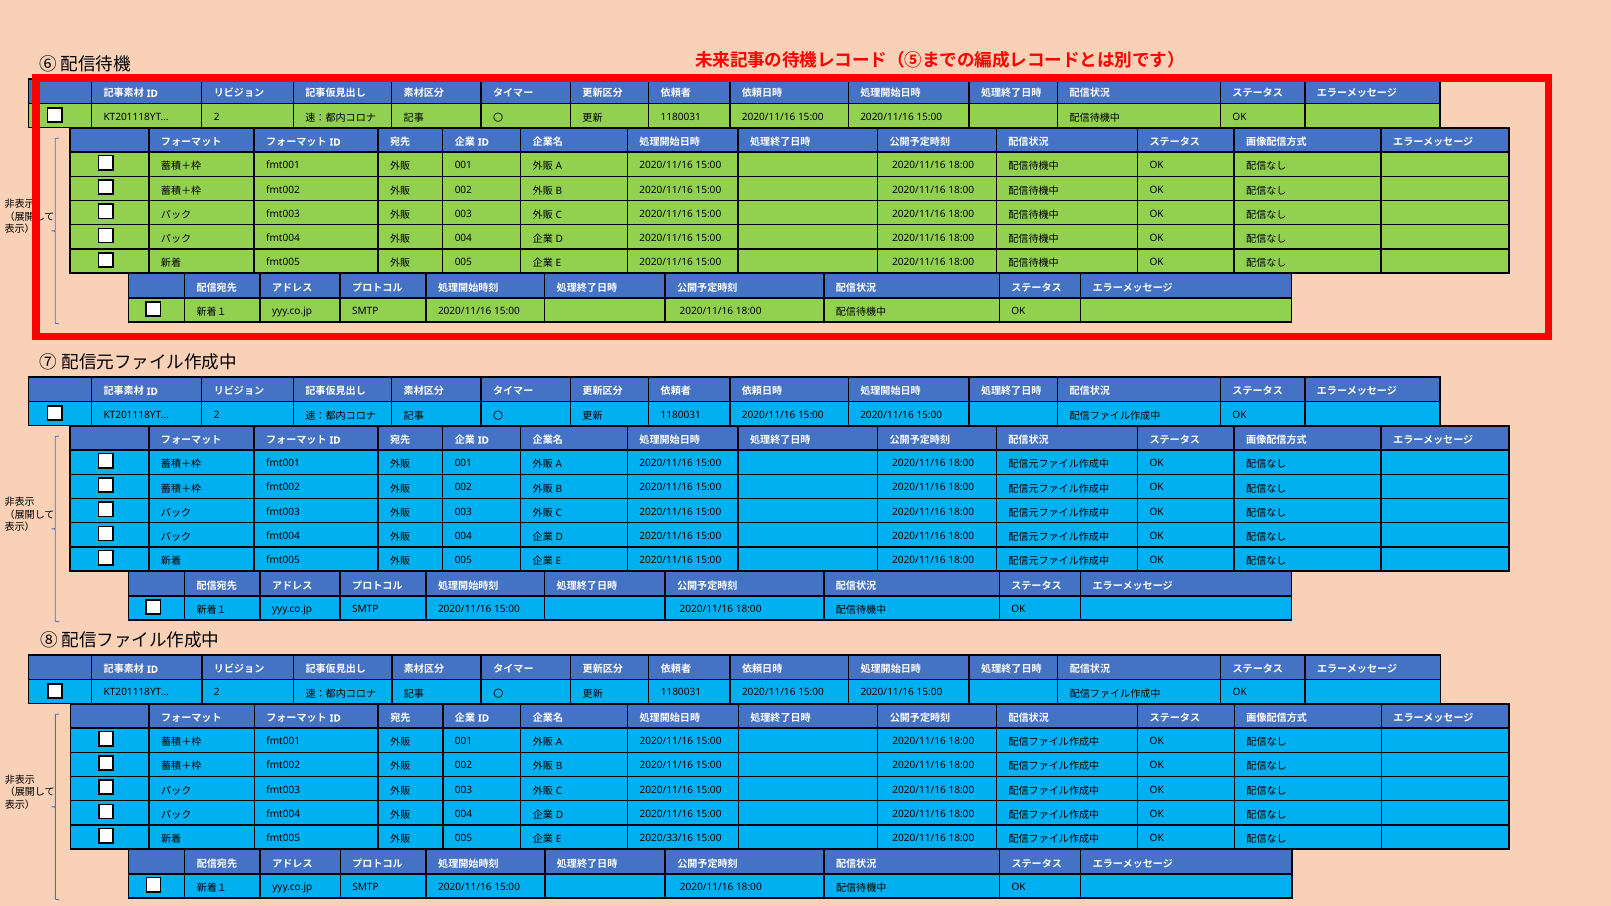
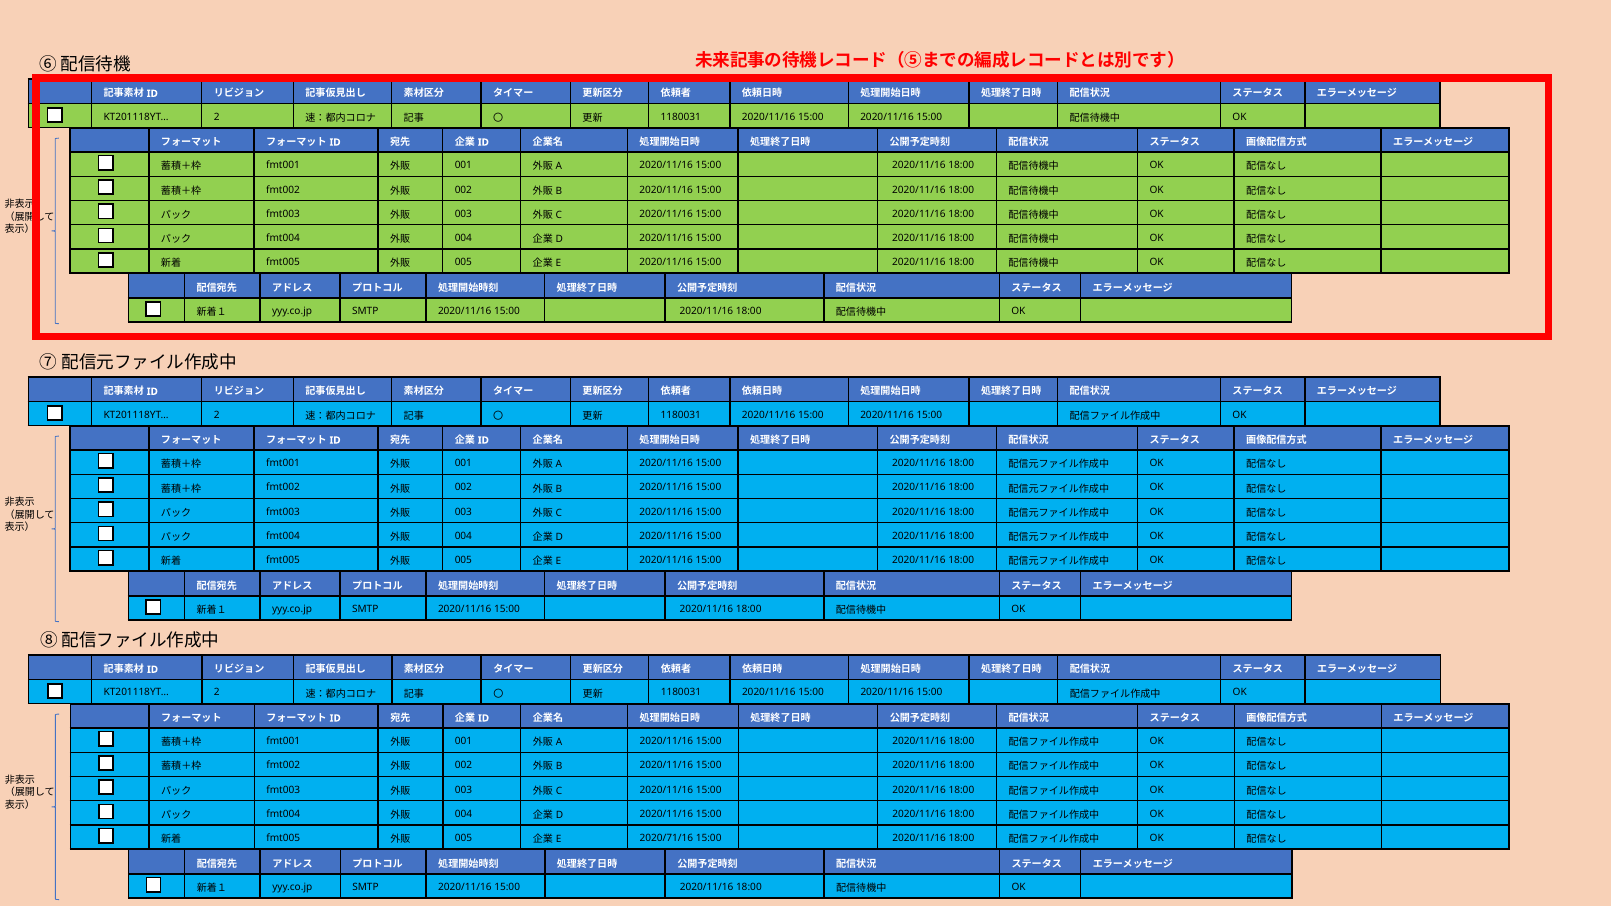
2020/33/16: 2020/33/16 -> 2020/71/16
